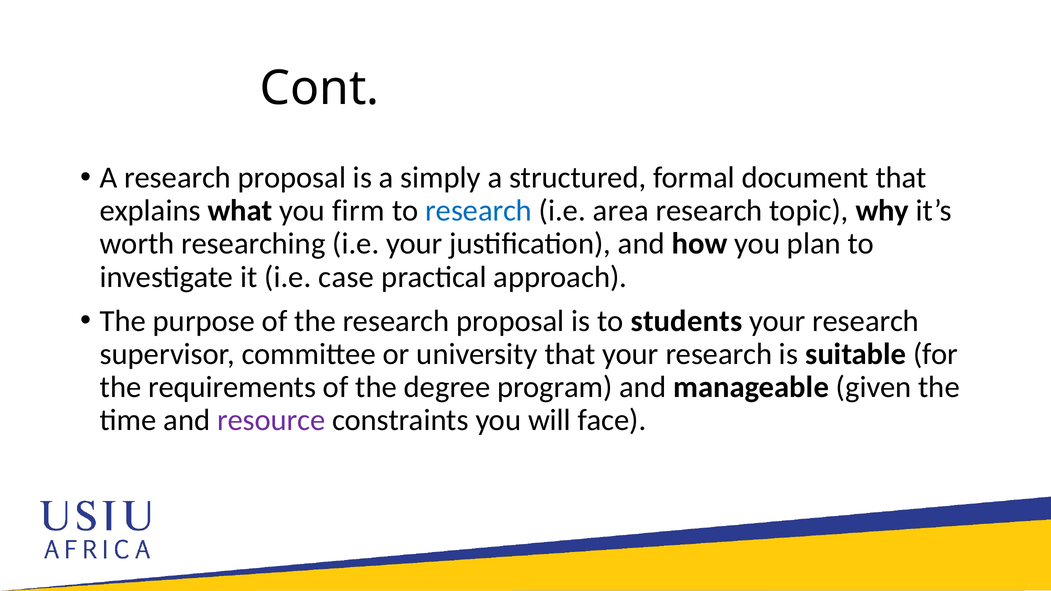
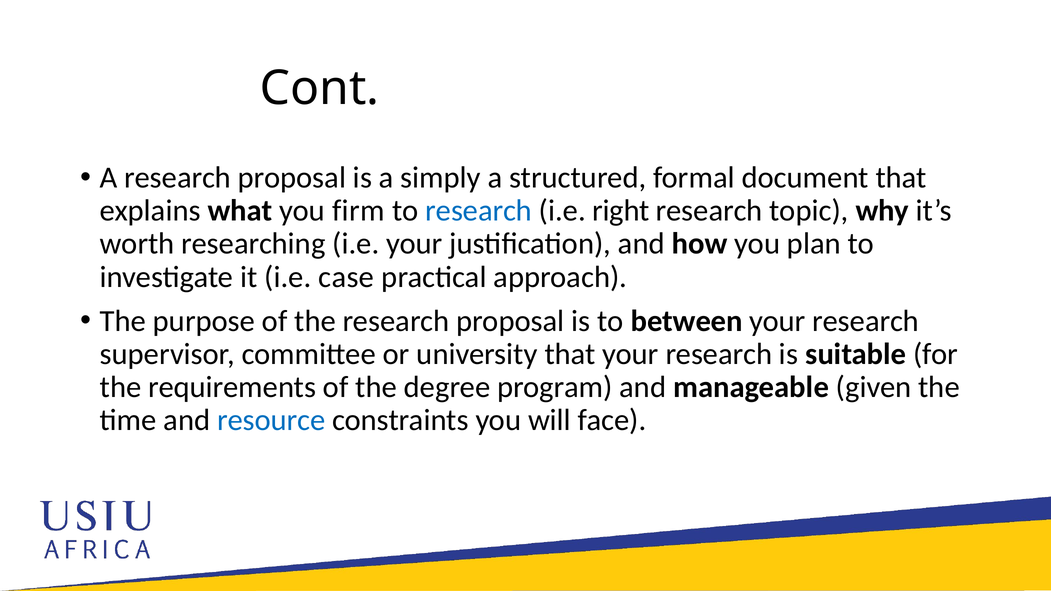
area: area -> right
students: students -> between
resource colour: purple -> blue
